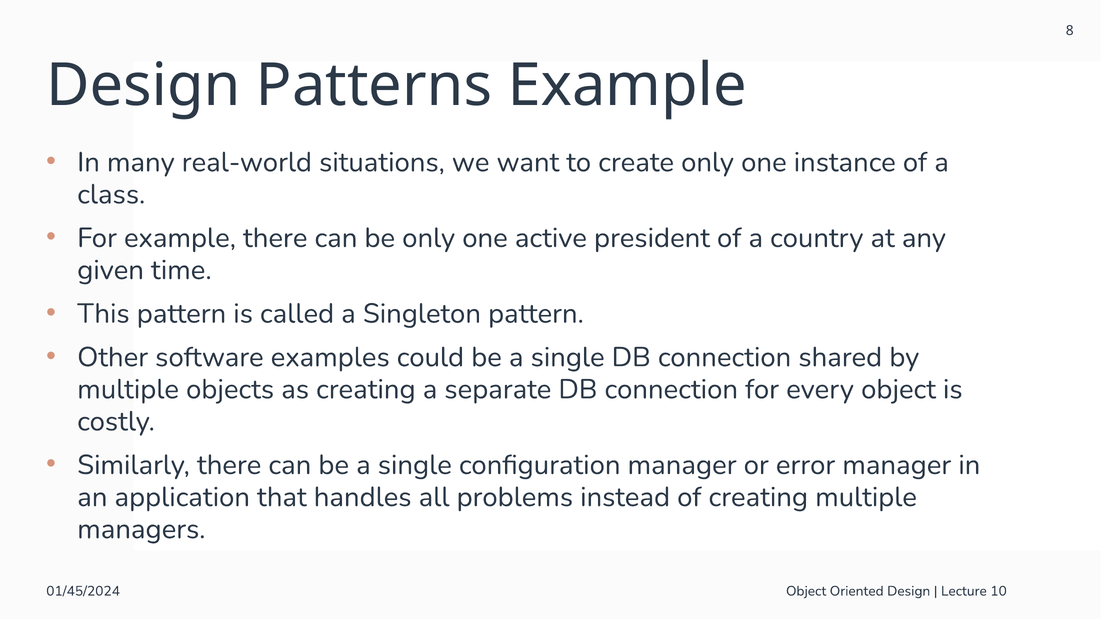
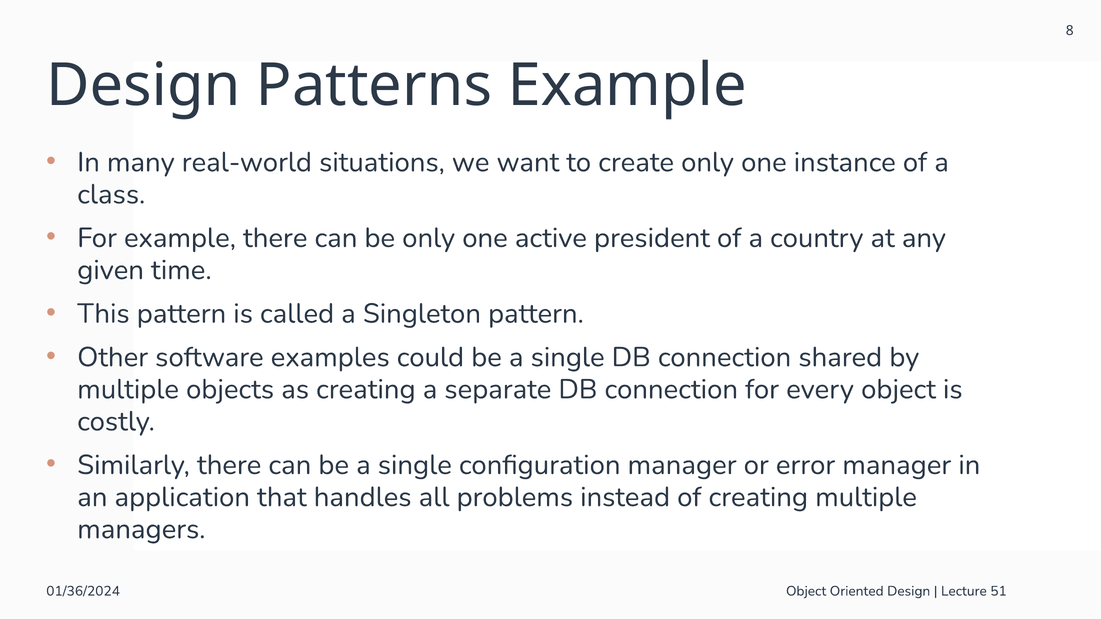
01/45/2024: 01/45/2024 -> 01/36/2024
10: 10 -> 51
